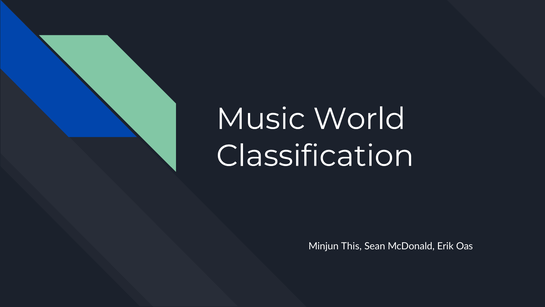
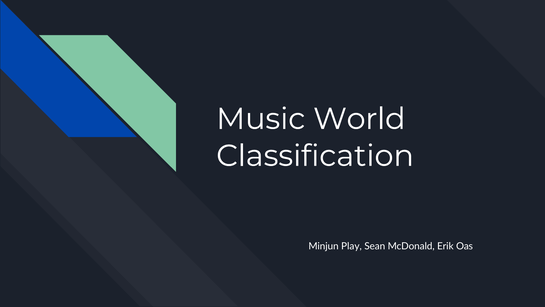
This: This -> Play
